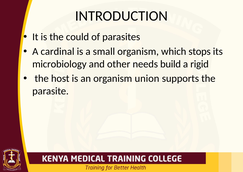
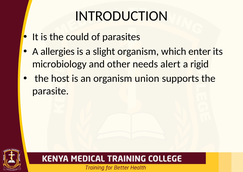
cardinal: cardinal -> allergies
small: small -> slight
stops: stops -> enter
build: build -> alert
